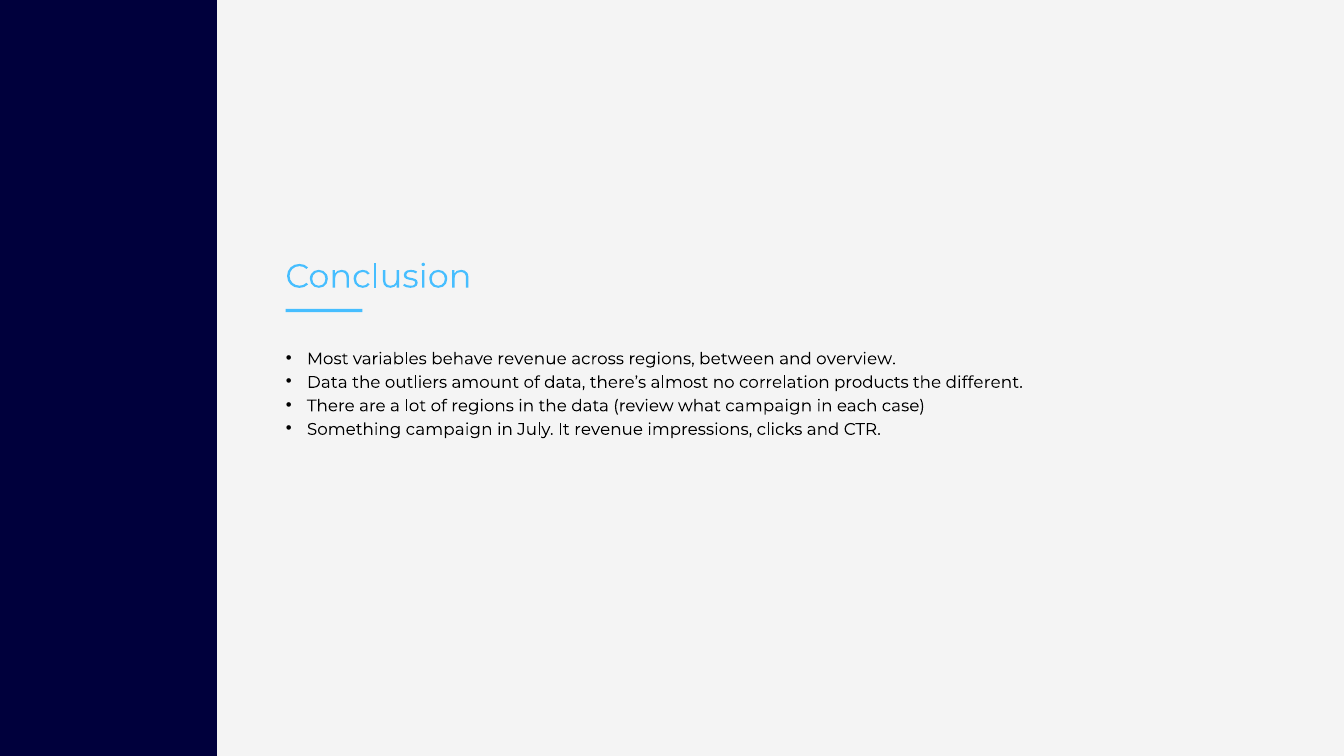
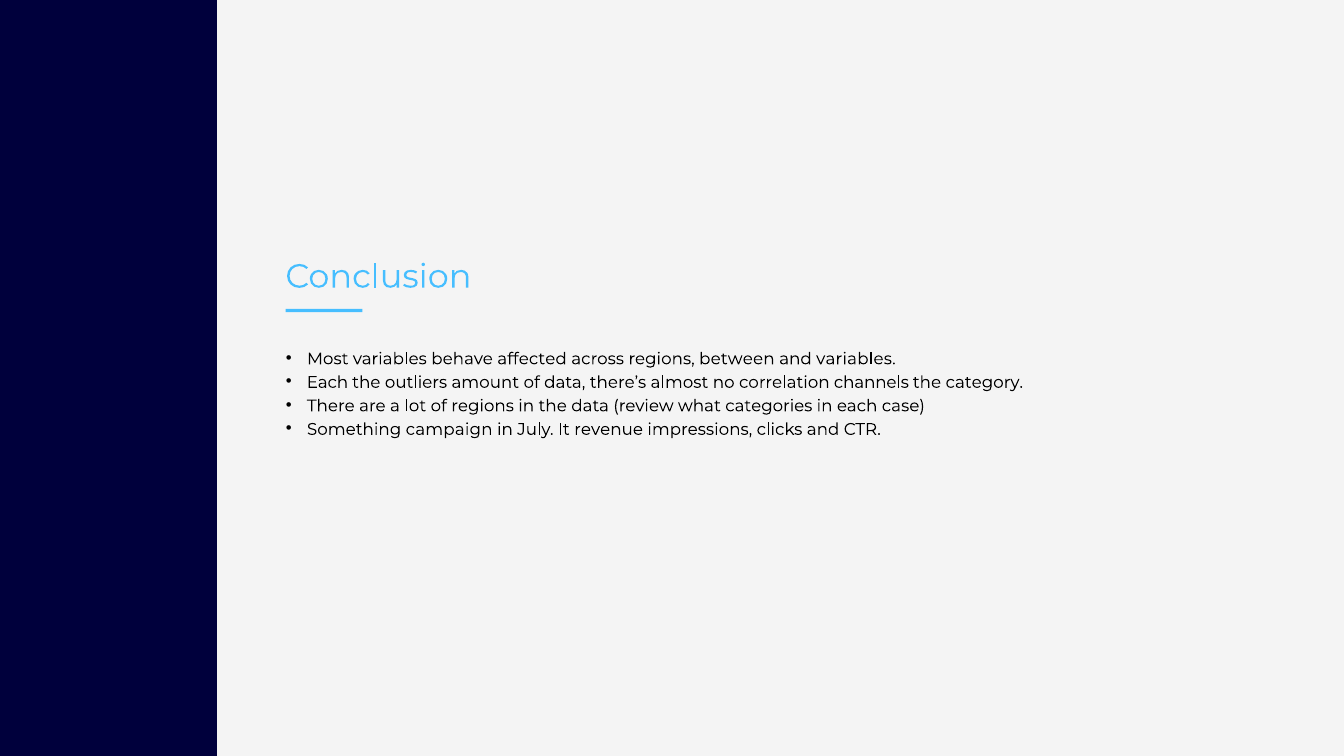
behave revenue: revenue -> affected
and overview: overview -> variables
Data at (327, 382): Data -> Each
products: products -> channels
different: different -> category
what campaign: campaign -> categories
